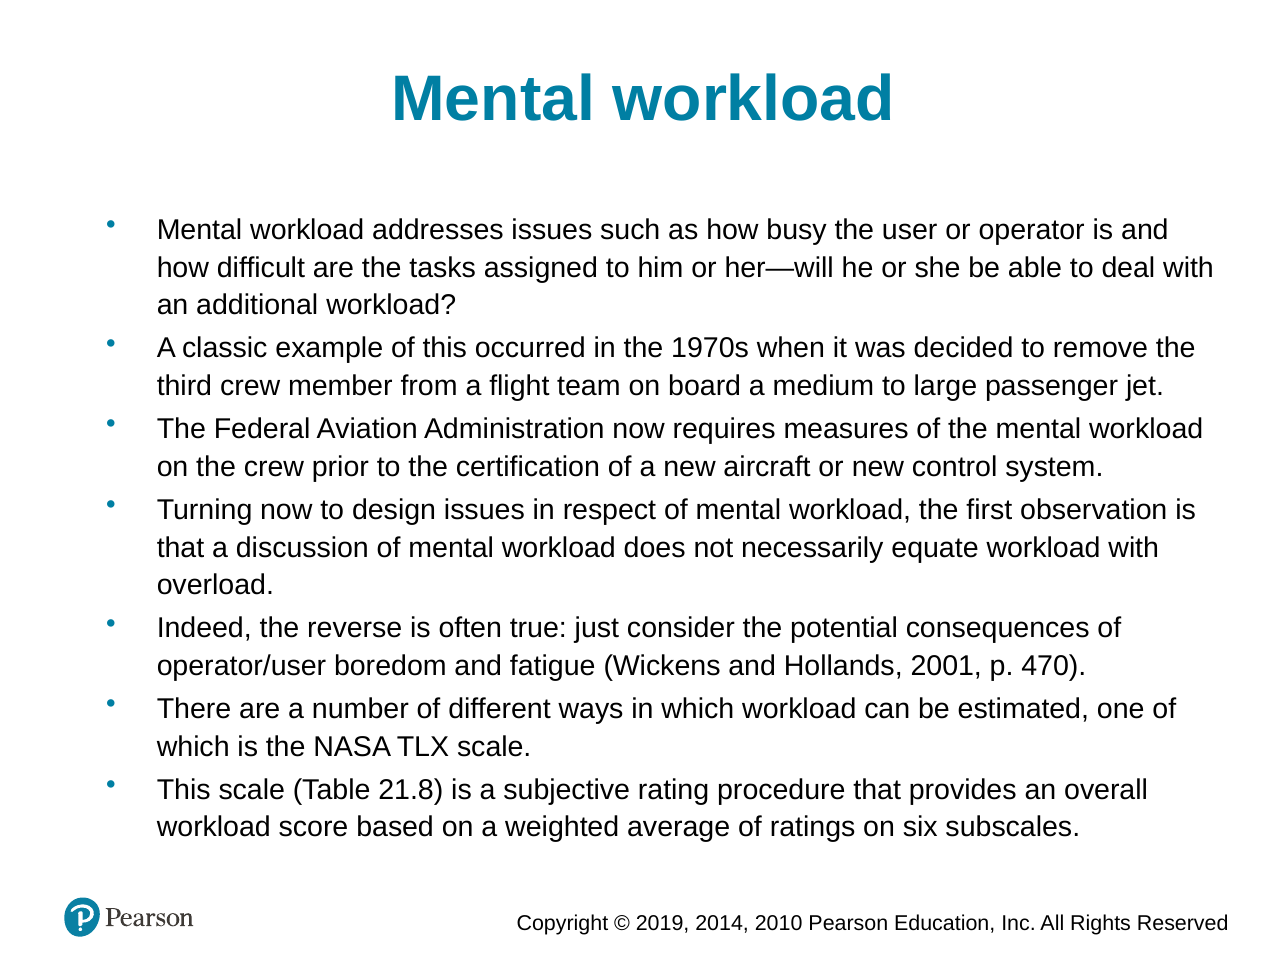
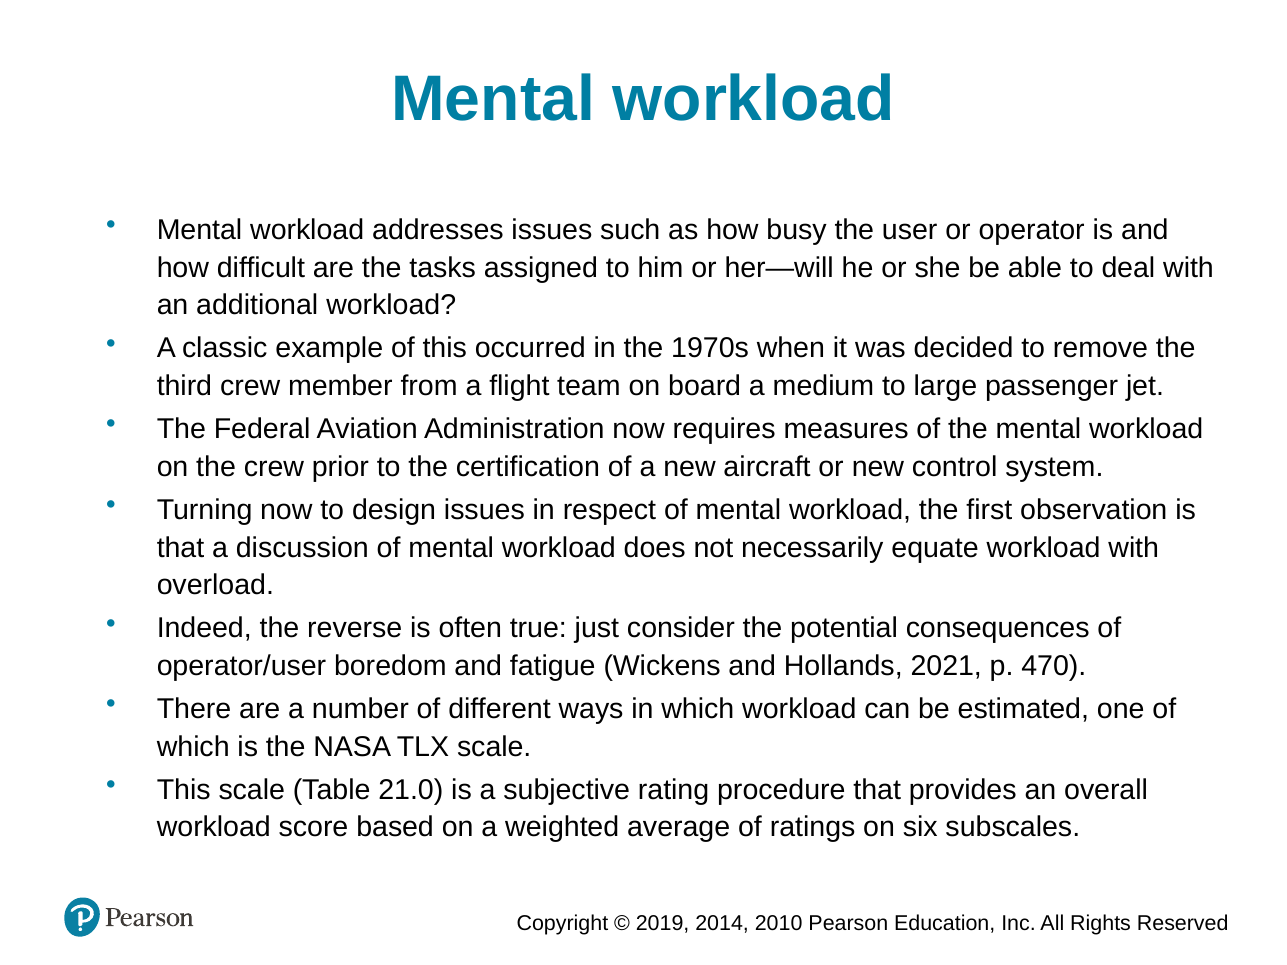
2001: 2001 -> 2021
21.8: 21.8 -> 21.0
